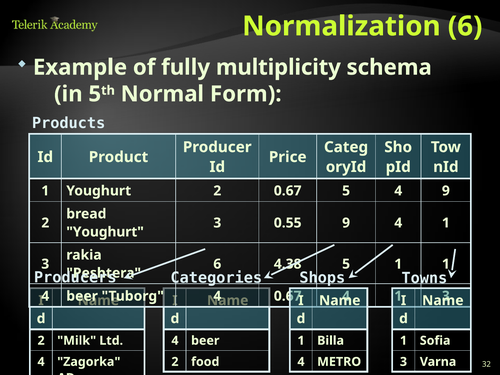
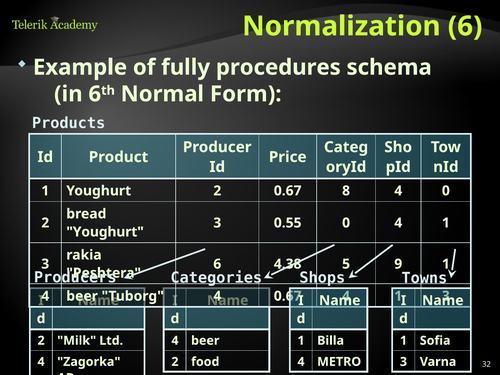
multiplicity: multiplicity -> procedures
in 5: 5 -> 6
0.67 5: 5 -> 8
4 9: 9 -> 0
0.55 9: 9 -> 0
5 1: 1 -> 9
